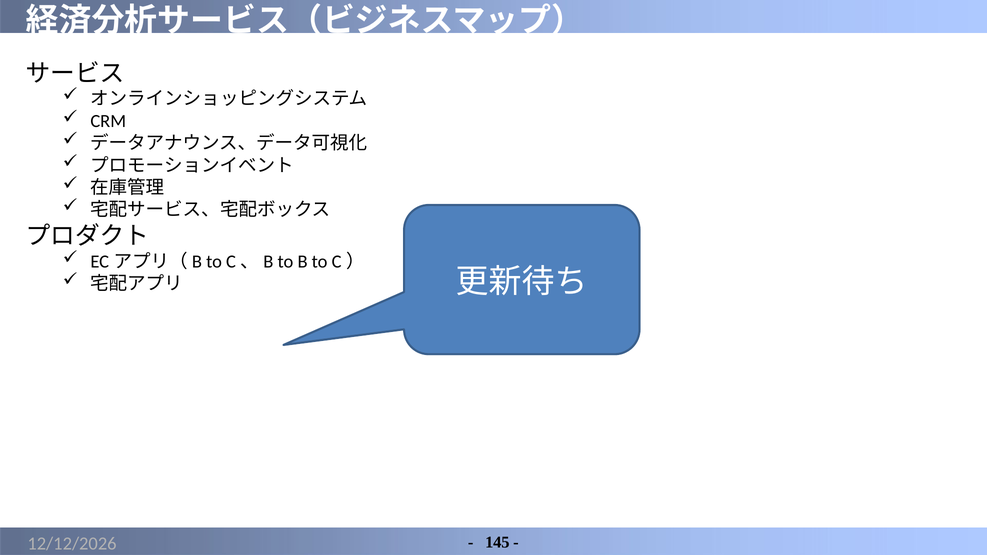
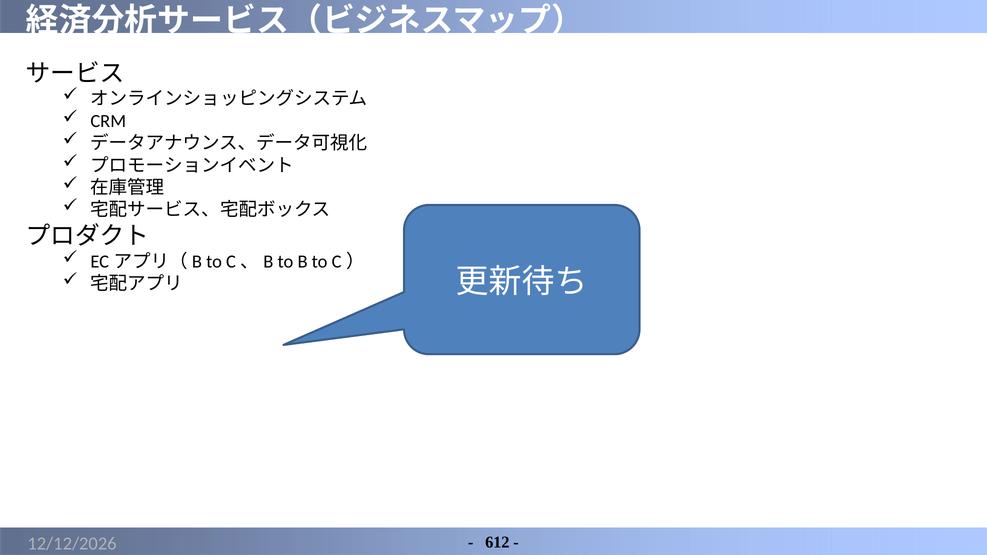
145: 145 -> 612
